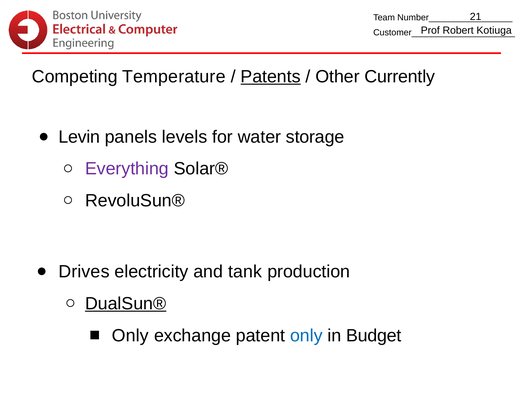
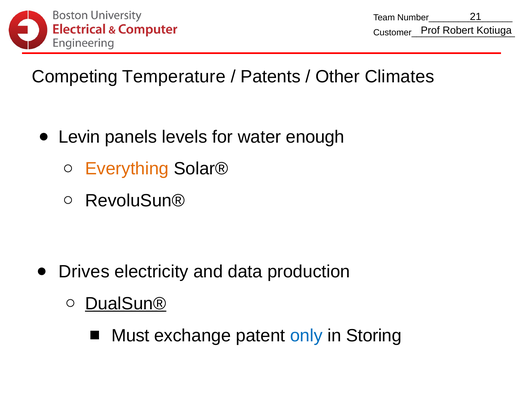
Patents underline: present -> none
Currently: Currently -> Climates
storage: storage -> enough
Everything colour: purple -> orange
tank: tank -> data
Only at (130, 335): Only -> Must
Budget: Budget -> Storing
